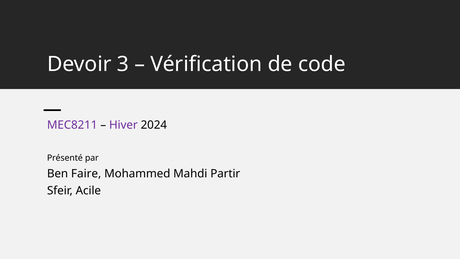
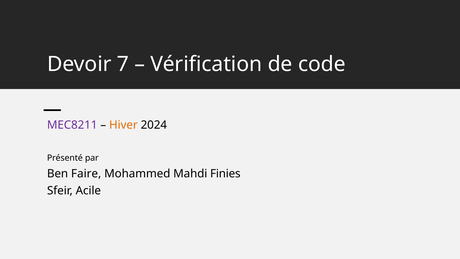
3: 3 -> 7
Hiver colour: purple -> orange
Partir: Partir -> Finies
